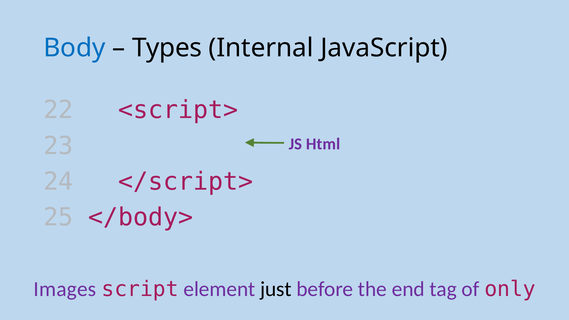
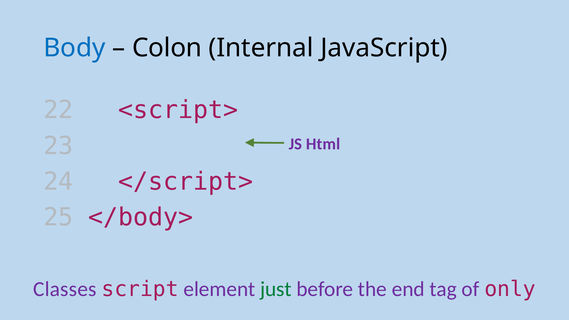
Types: Types -> Colon
Images: Images -> Classes
just colour: black -> green
